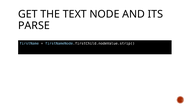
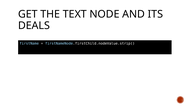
PARSE: PARSE -> DEALS
